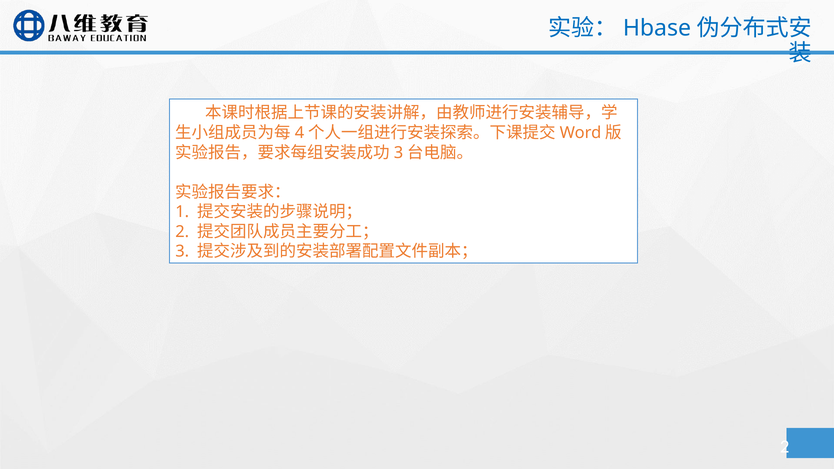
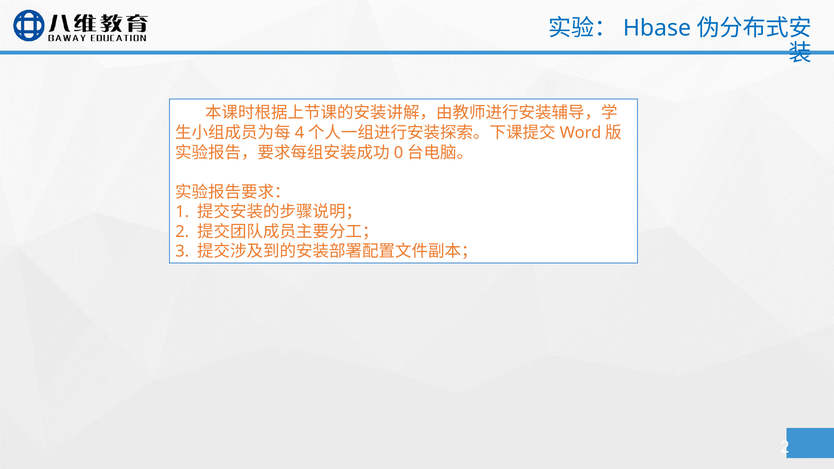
3 at (399, 153): 3 -> 0
